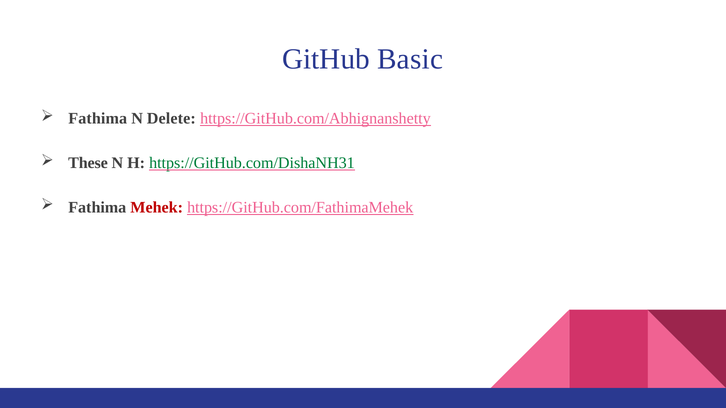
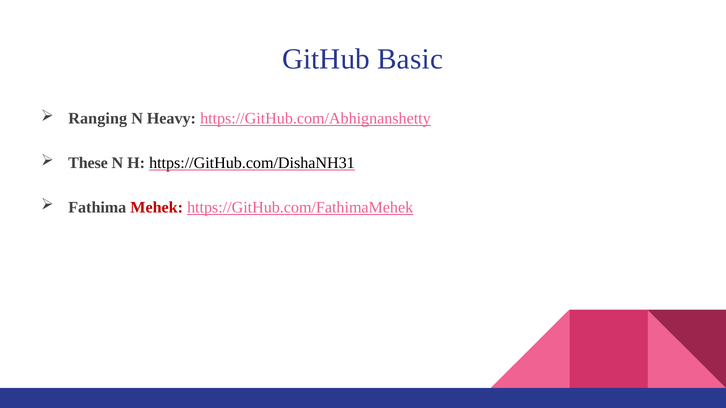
Fathima at (98, 119): Fathima -> Ranging
Delete: Delete -> Heavy
https://GitHub.com/DishaNH31 colour: green -> black
